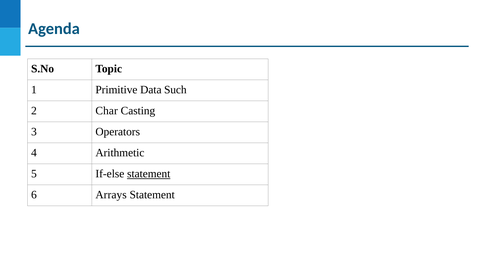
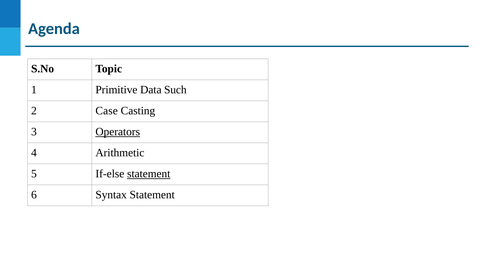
Char: Char -> Case
Operators underline: none -> present
Arrays: Arrays -> Syntax
